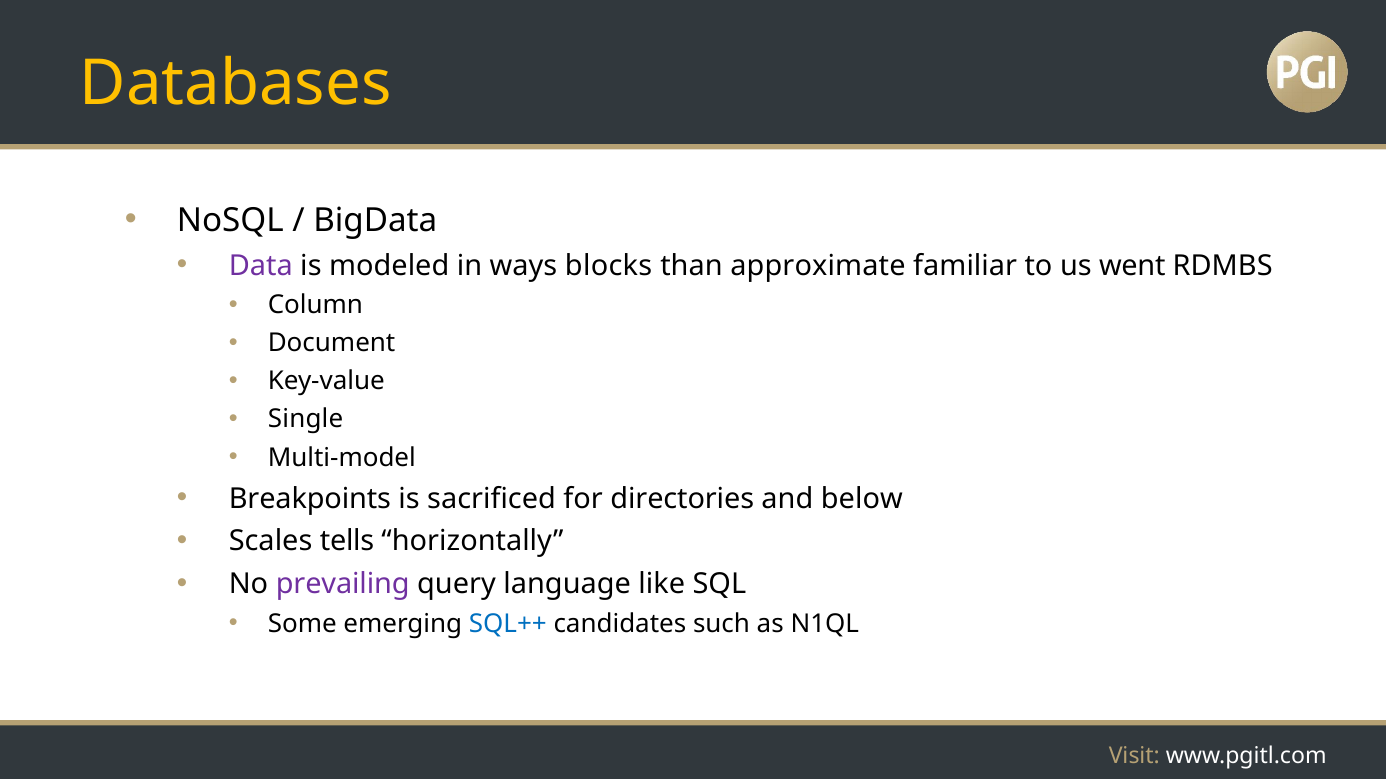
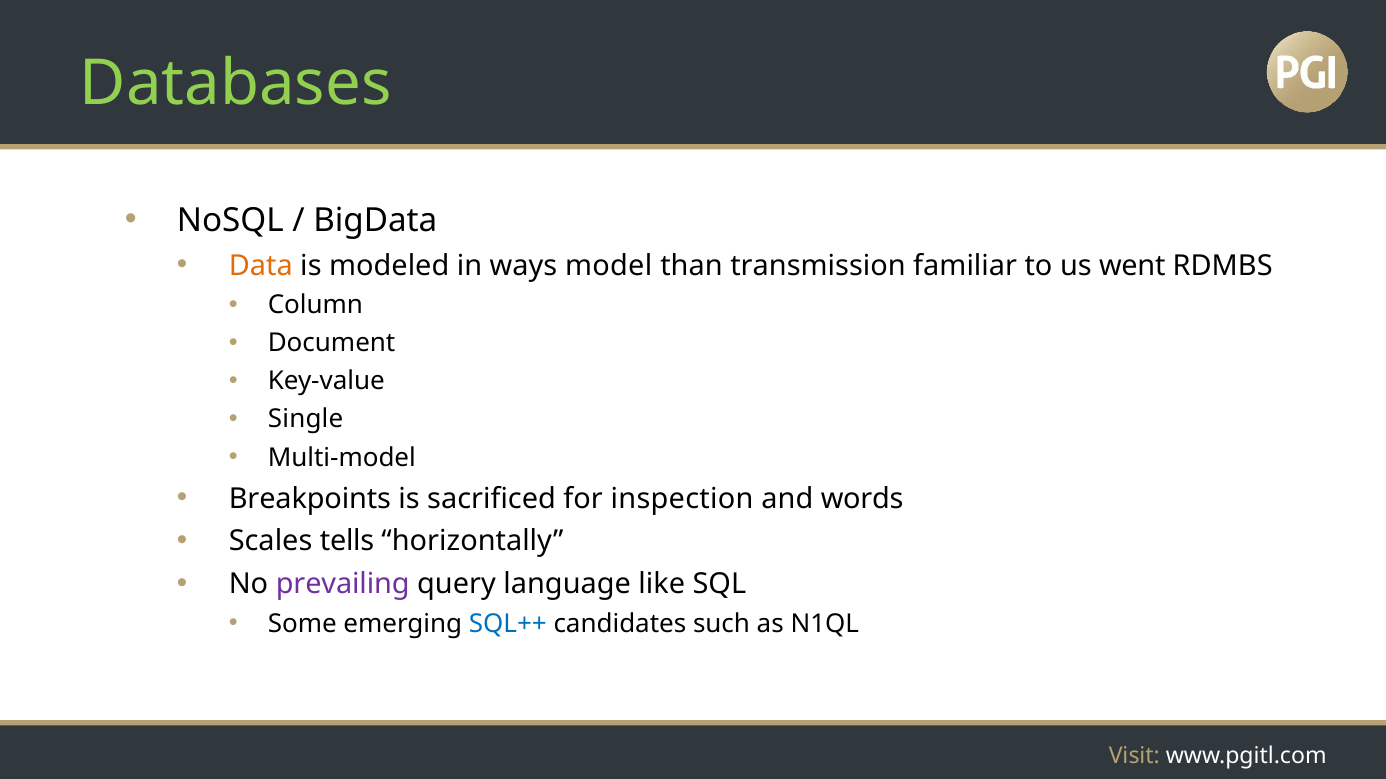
Databases colour: yellow -> light green
Data colour: purple -> orange
blocks: blocks -> model
approximate: approximate -> transmission
directories: directories -> inspection
below: below -> words
